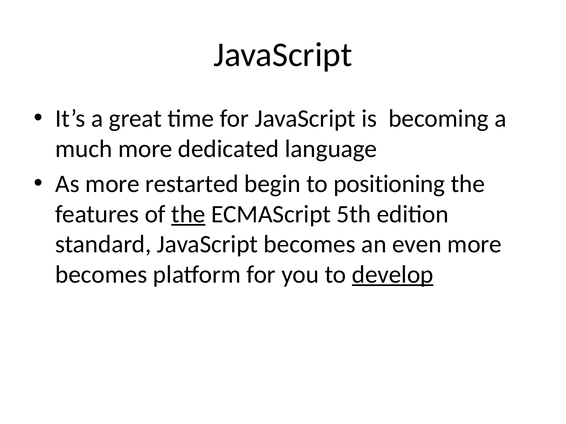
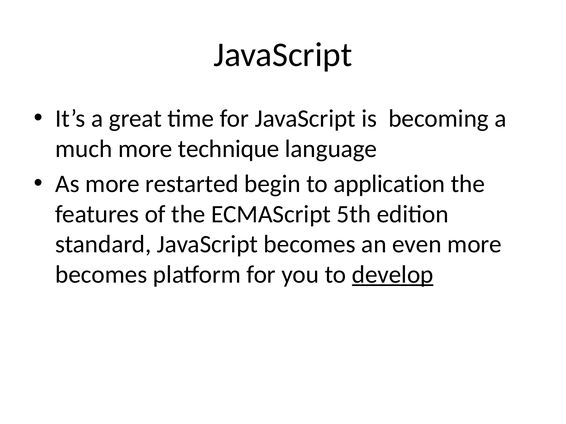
dedicated: dedicated -> technique
positioning: positioning -> application
the at (188, 214) underline: present -> none
